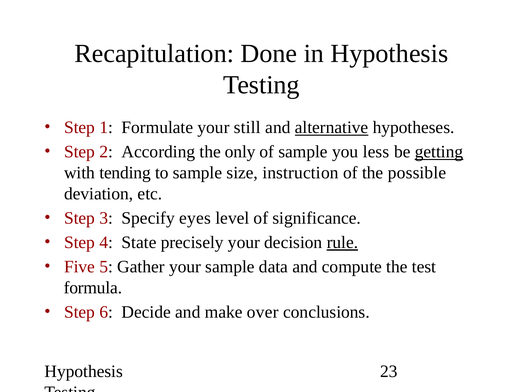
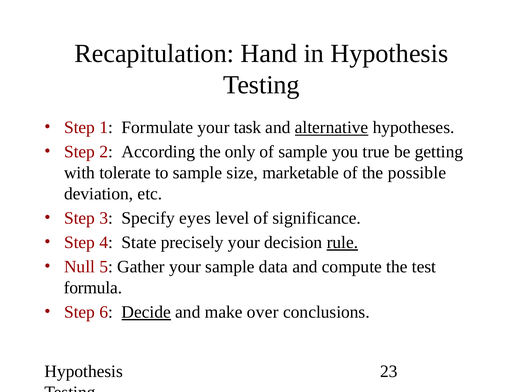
Done: Done -> Hand
still: still -> task
less: less -> true
getting underline: present -> none
tending: tending -> tolerate
instruction: instruction -> marketable
Five: Five -> Null
Decide underline: none -> present
